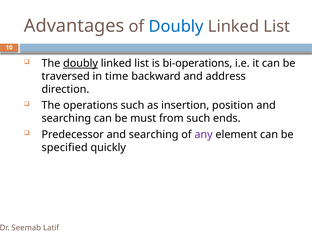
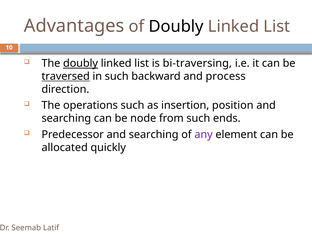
Doubly at (176, 27) colour: blue -> black
bi-operations: bi-operations -> bi-traversing
traversed underline: none -> present
in time: time -> such
address: address -> process
must: must -> node
specified: specified -> allocated
